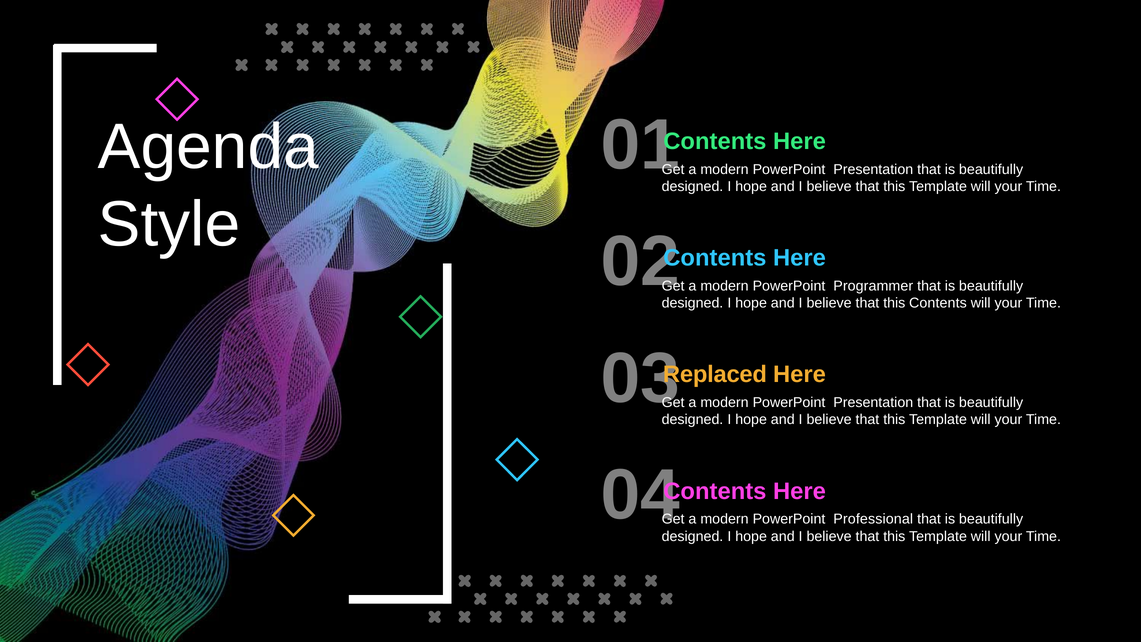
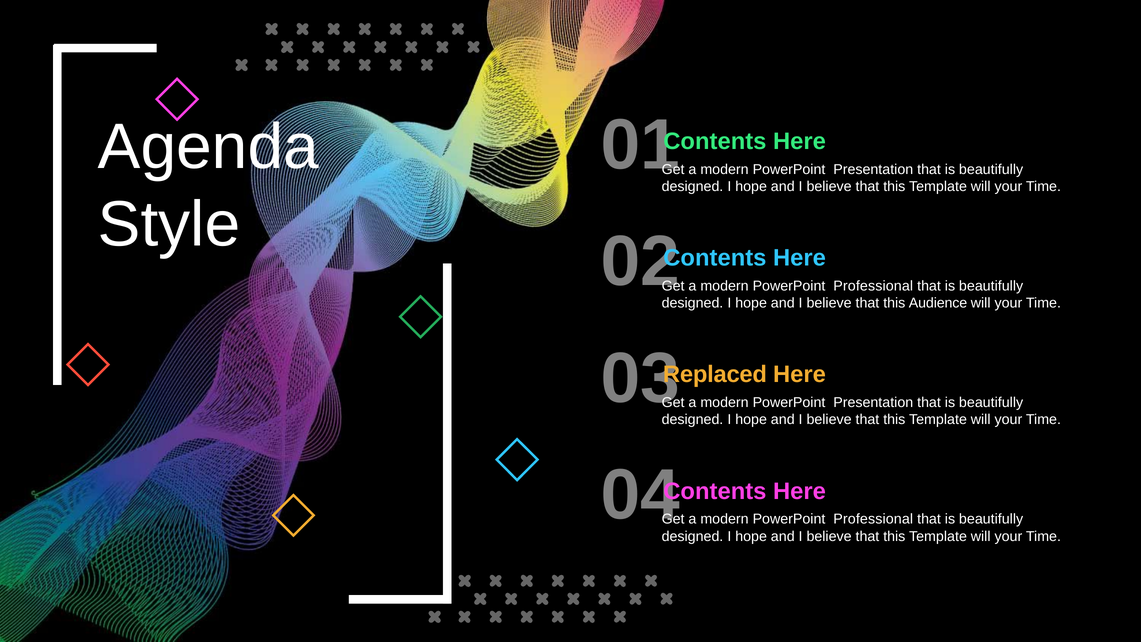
Programmer at (873, 286): Programmer -> Professional
this Contents: Contents -> Audience
